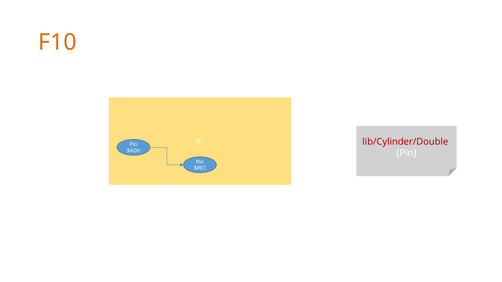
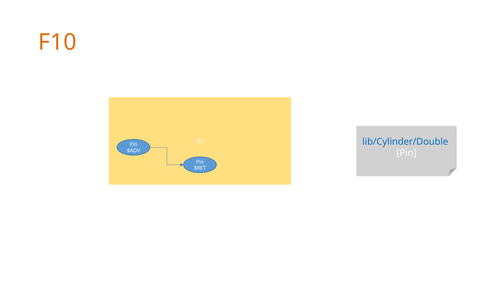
lib/Cylinder/Double colour: red -> blue
